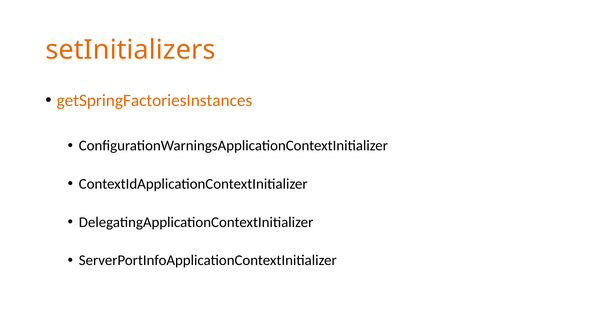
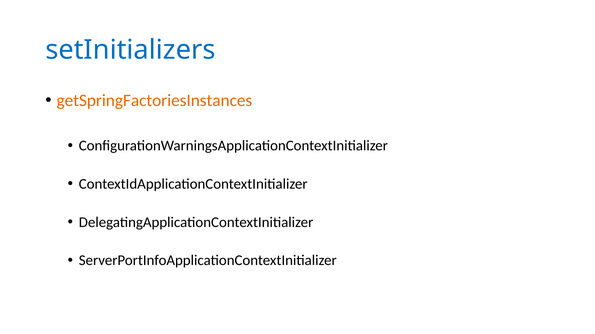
setInitializers colour: orange -> blue
